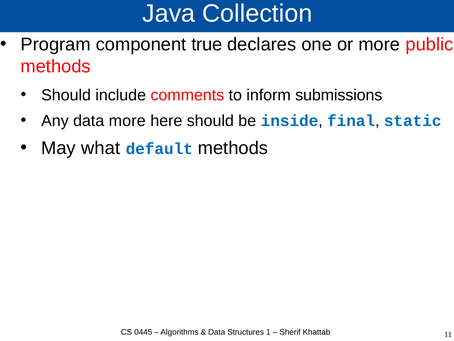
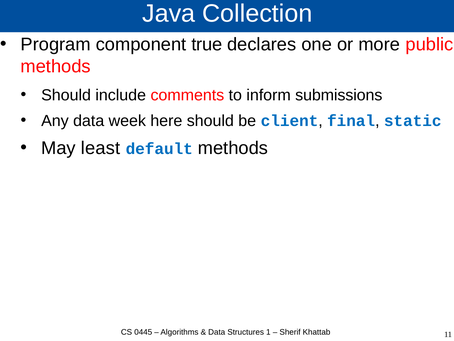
data more: more -> week
inside: inside -> client
what: what -> least
